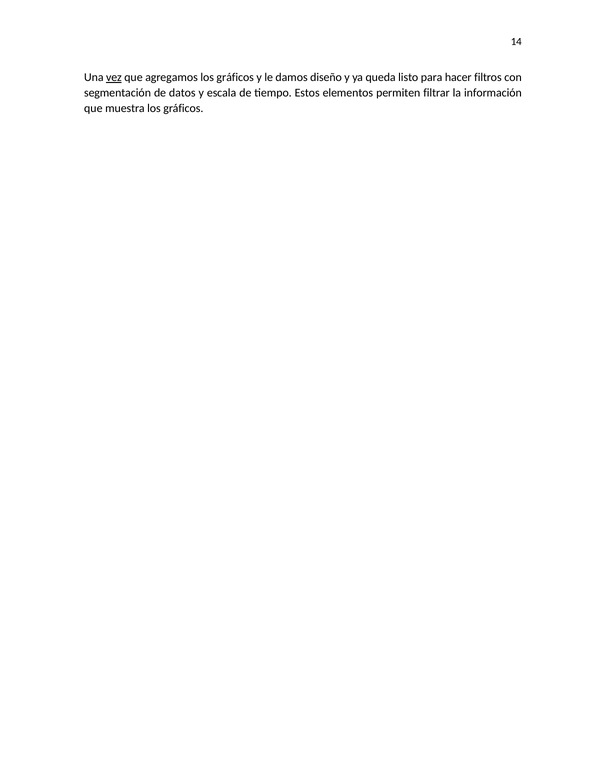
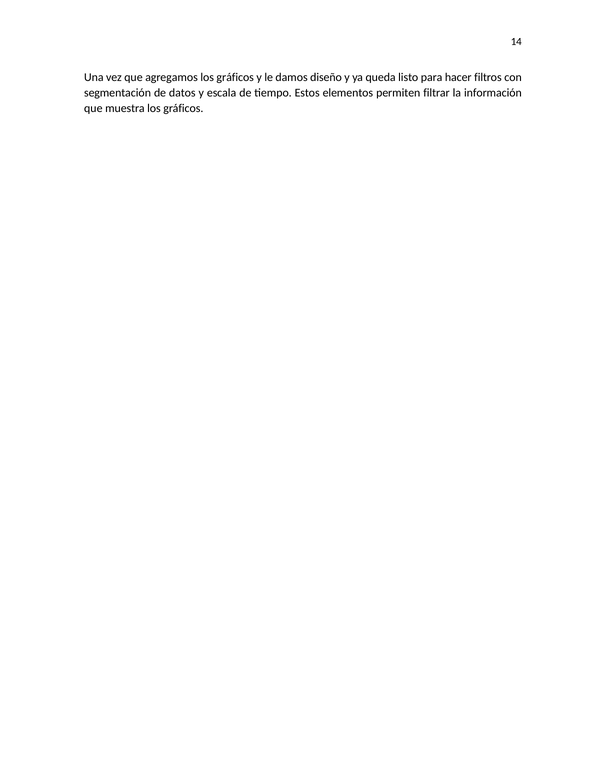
vez underline: present -> none
